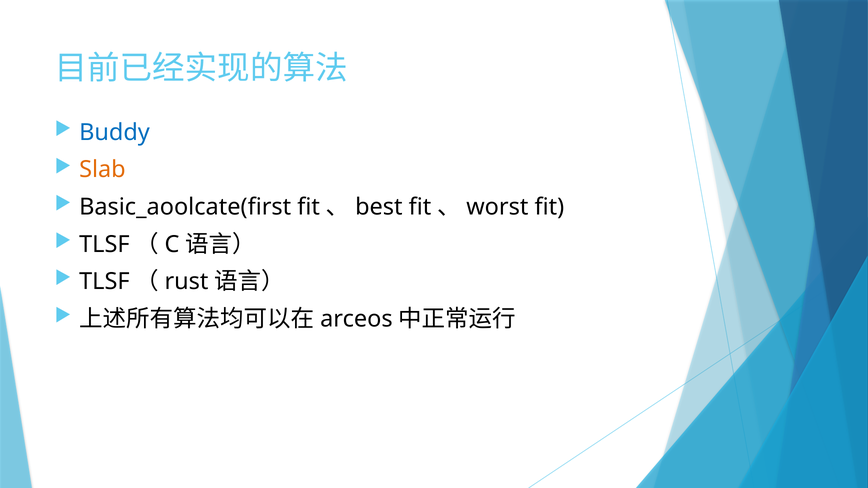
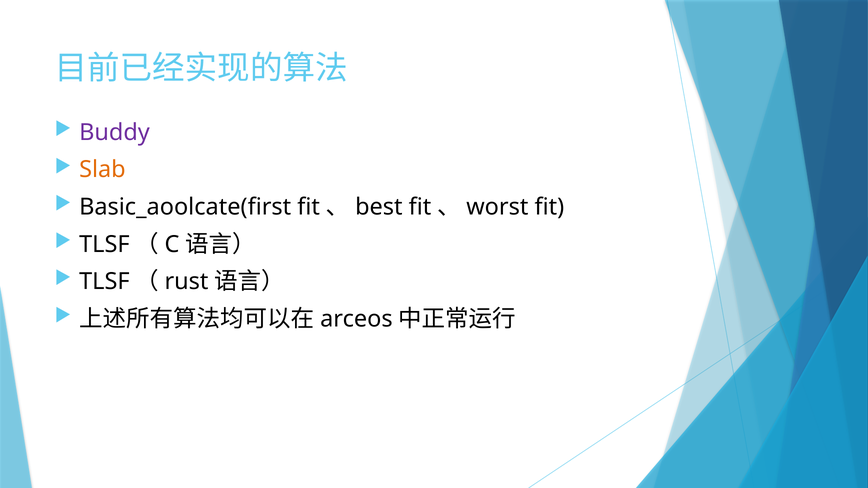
Buddy colour: blue -> purple
